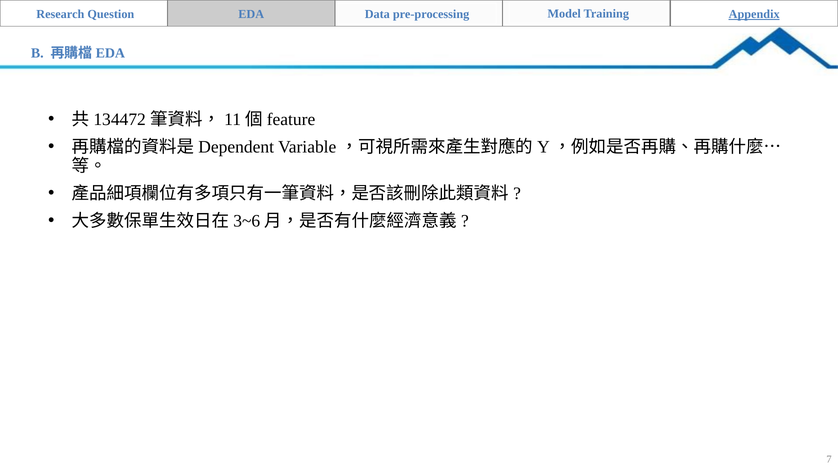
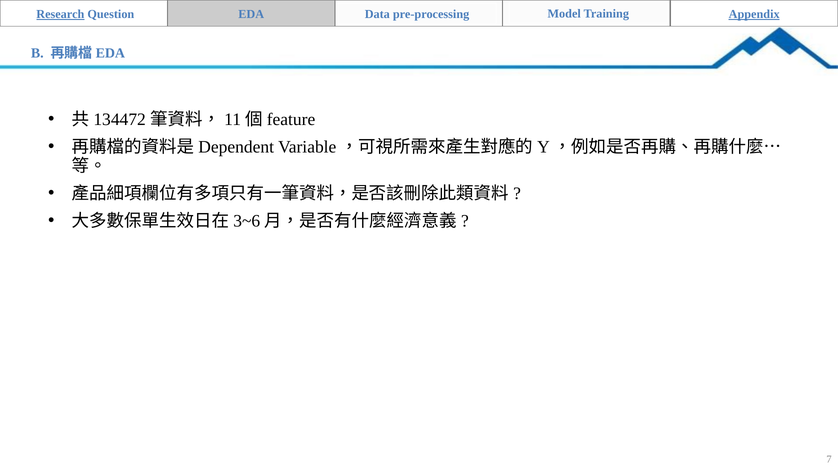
Research underline: none -> present
